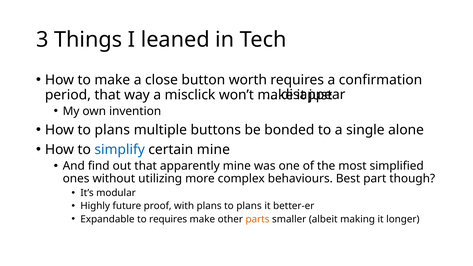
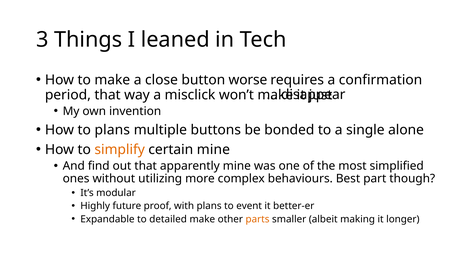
worth: worth -> worse
simplify colour: blue -> orange
plans to plans: plans -> event
to requires: requires -> detailed
